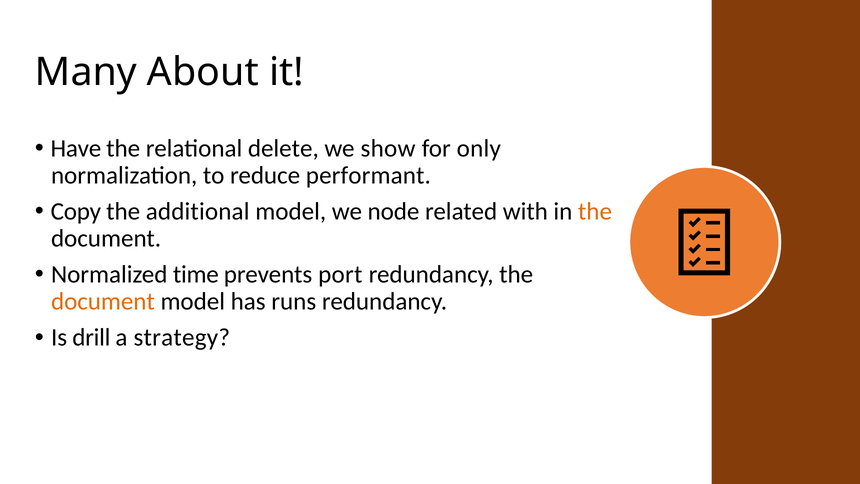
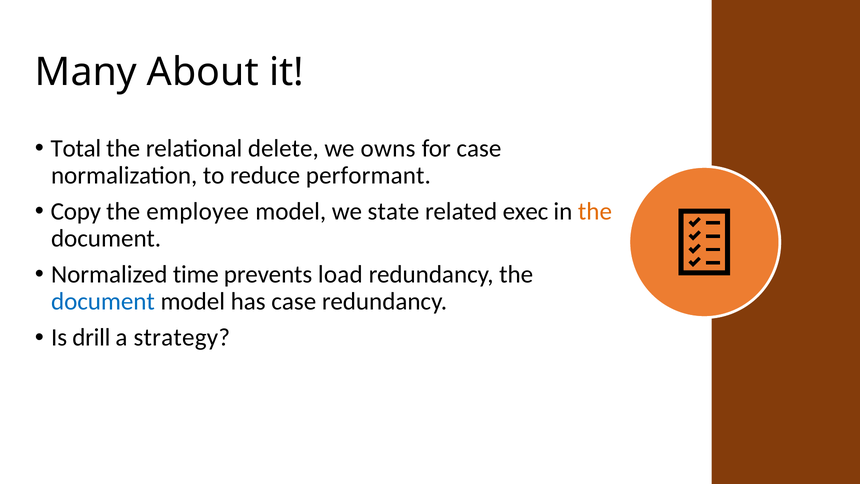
Have: Have -> Total
show: show -> owns
for only: only -> case
additional: additional -> employee
node: node -> state
with: with -> exec
port: port -> load
document at (103, 302) colour: orange -> blue
has runs: runs -> case
